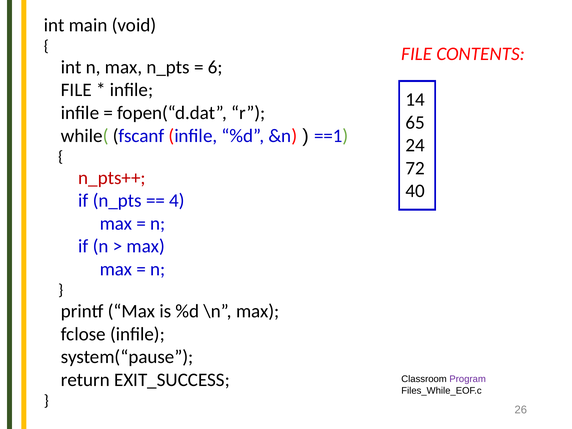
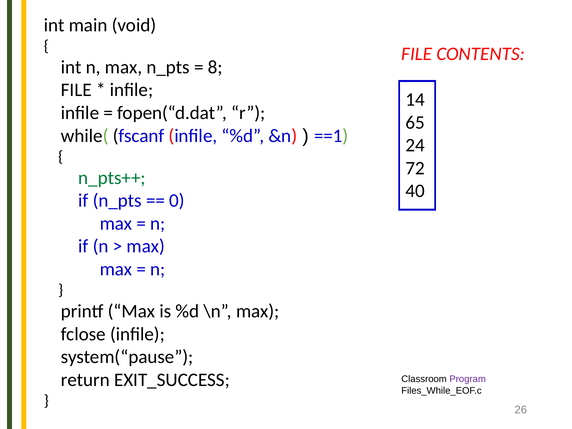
6: 6 -> 8
n_pts++ colour: red -> green
4: 4 -> 0
